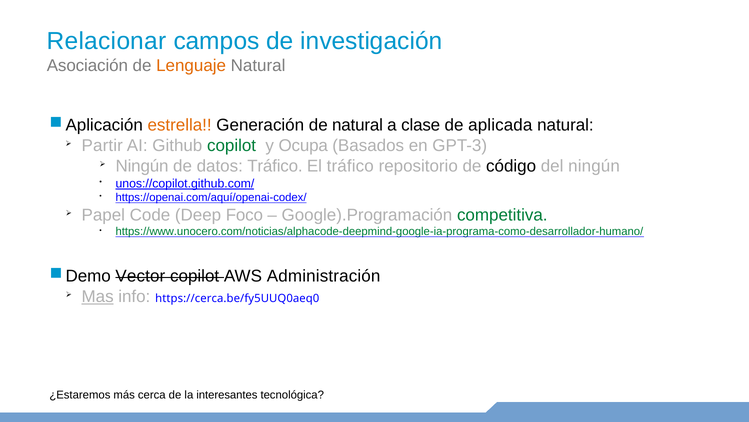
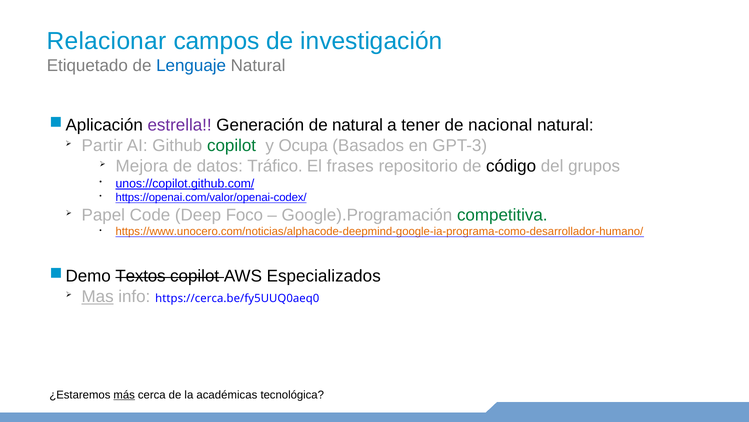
Asociación: Asociación -> Etiquetado
Lenguaje colour: orange -> blue
estrella colour: orange -> purple
clase: clase -> tener
aplicada: aplicada -> nacional
Ningún at (142, 166): Ningún -> Mejora
El tráfico: tráfico -> frases
del ningún: ningún -> grupos
https://openai.com/aquí/openai-codex/: https://openai.com/aquí/openai-codex/ -> https://openai.com/valor/openai-codex/
https://www.unocero.com/noticias/alphacode-deepmind-google-ia-programa-como-desarrollador-humano/ colour: green -> orange
Vector: Vector -> Textos
Administración: Administración -> Especializados
más underline: none -> present
interesantes: interesantes -> académicas
